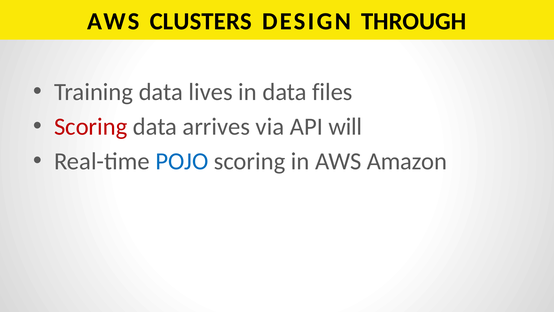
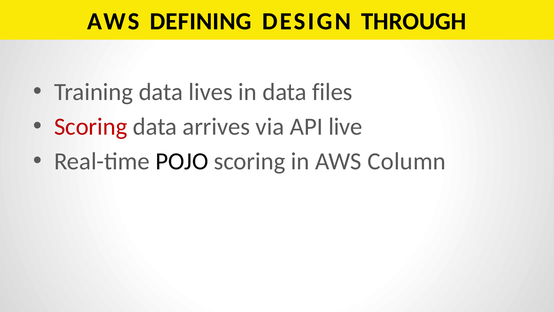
CLUSTERS: CLUSTERS -> DEFINING
will: will -> live
POJO colour: blue -> black
Amazon: Amazon -> Column
